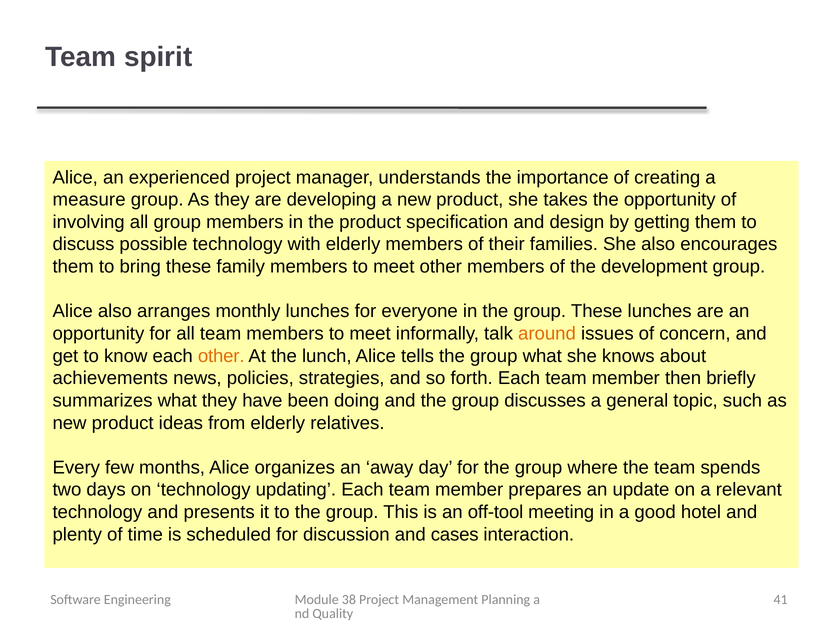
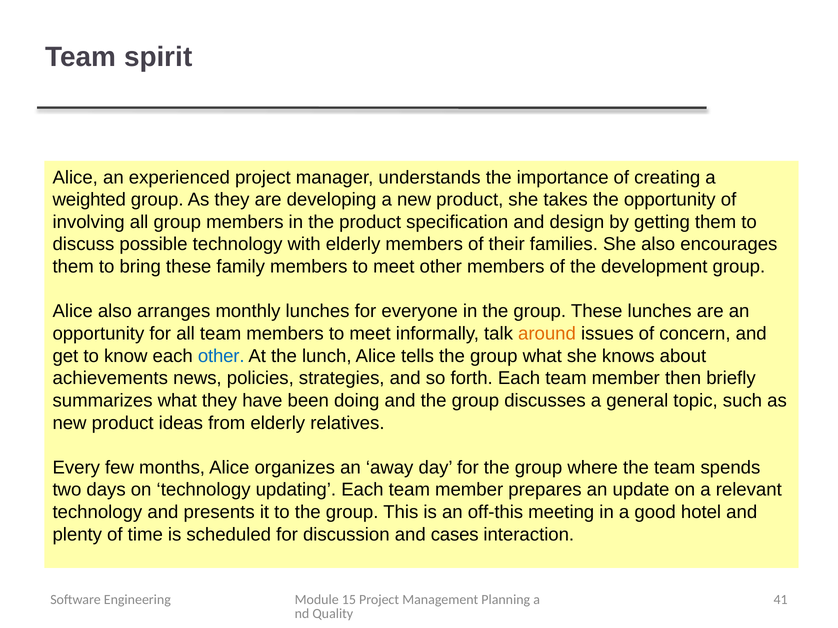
measure: measure -> weighted
other at (221, 356) colour: orange -> blue
off-tool: off-tool -> off-this
38: 38 -> 15
